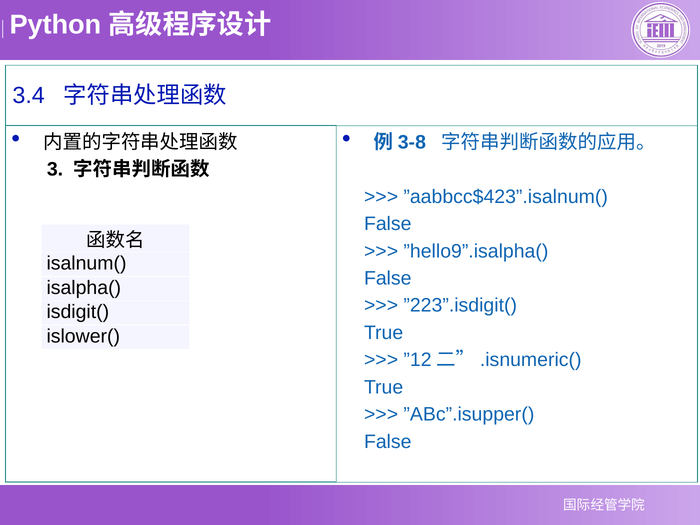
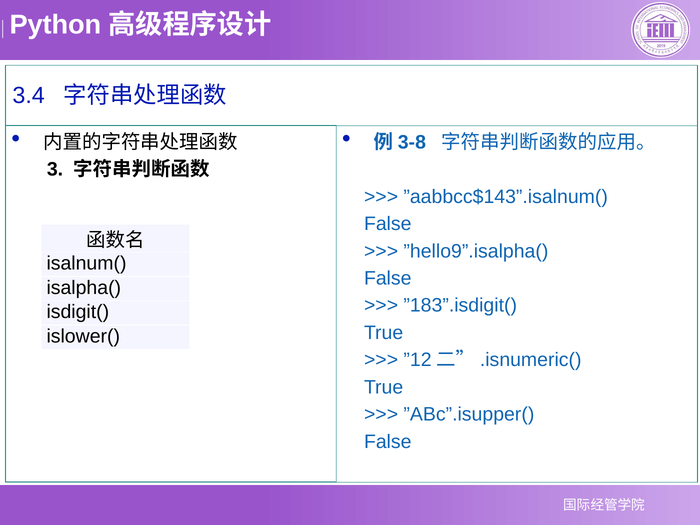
”aabbcc$423”.isalnum(: ”aabbcc$423”.isalnum( -> ”aabbcc$143”.isalnum(
”223”.isdigit(: ”223”.isdigit( -> ”183”.isdigit(
